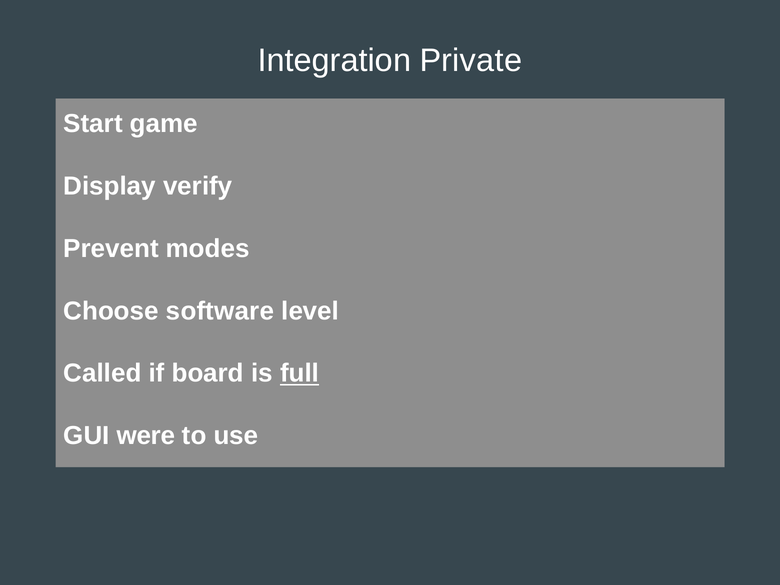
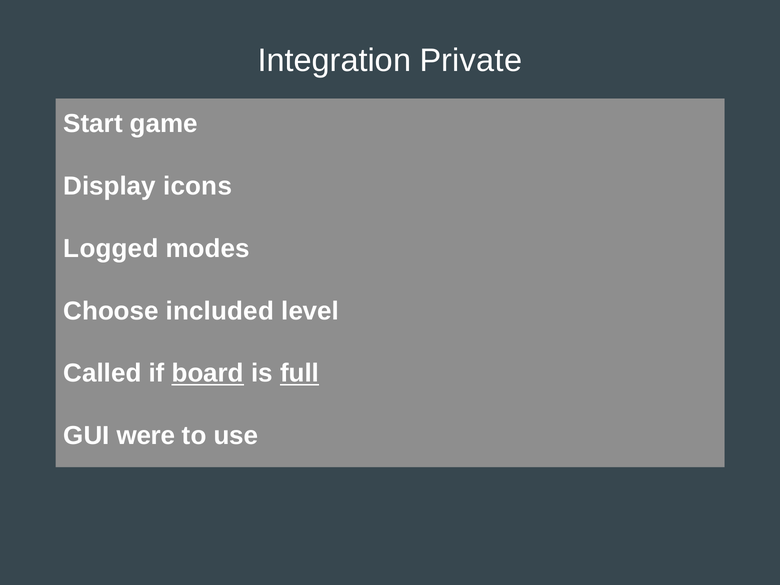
verify: verify -> icons
Prevent: Prevent -> Logged
software: software -> included
board underline: none -> present
